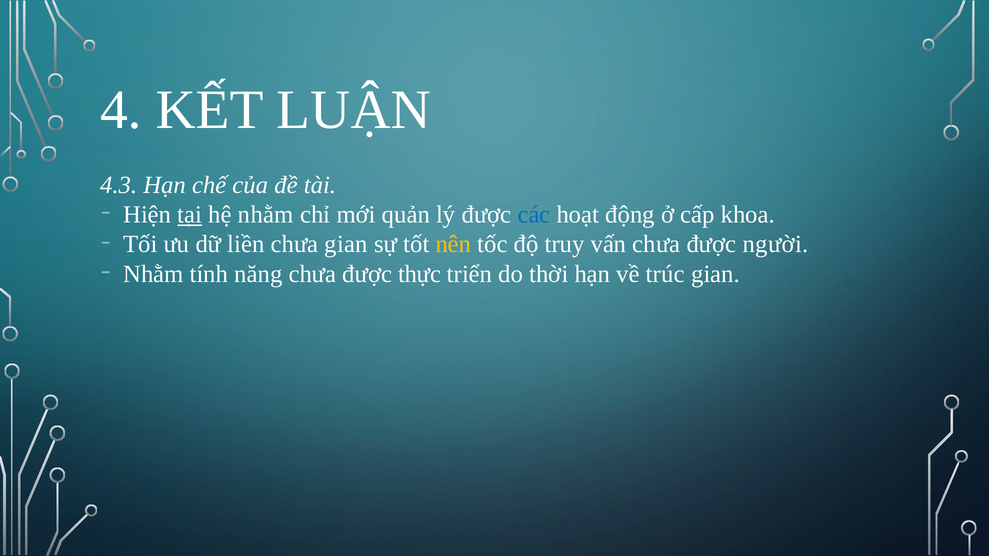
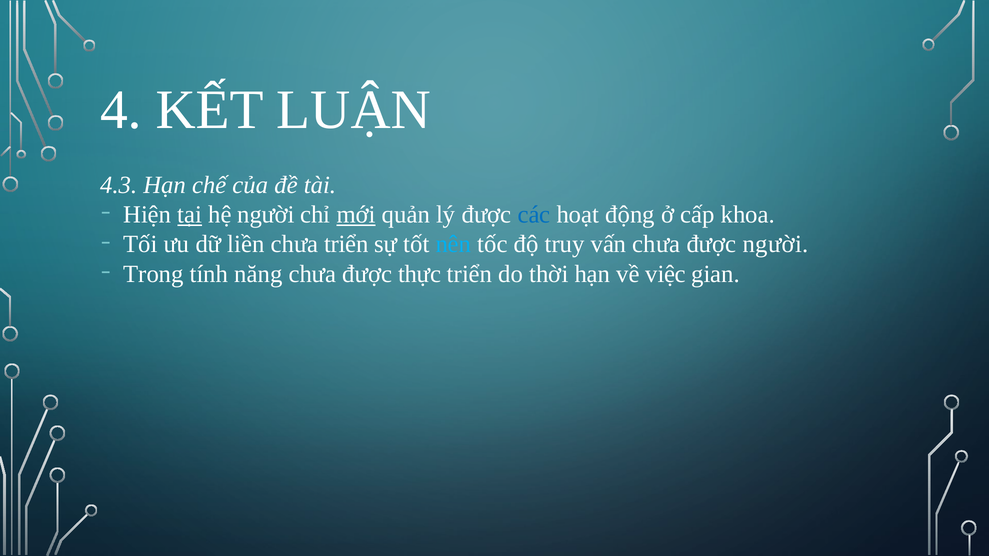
hệ nhằm: nhằm -> người
mới underline: none -> present
chưa gian: gian -> triển
nên colour: yellow -> light blue
Nhằm at (153, 274): Nhằm -> Trong
trúc: trúc -> việc
